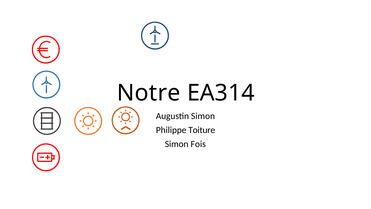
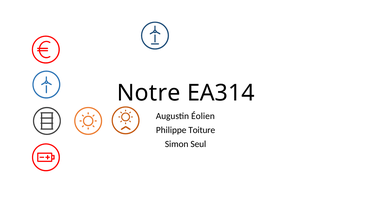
Augustin Simon: Simon -> Éolien
Fois: Fois -> Seul
